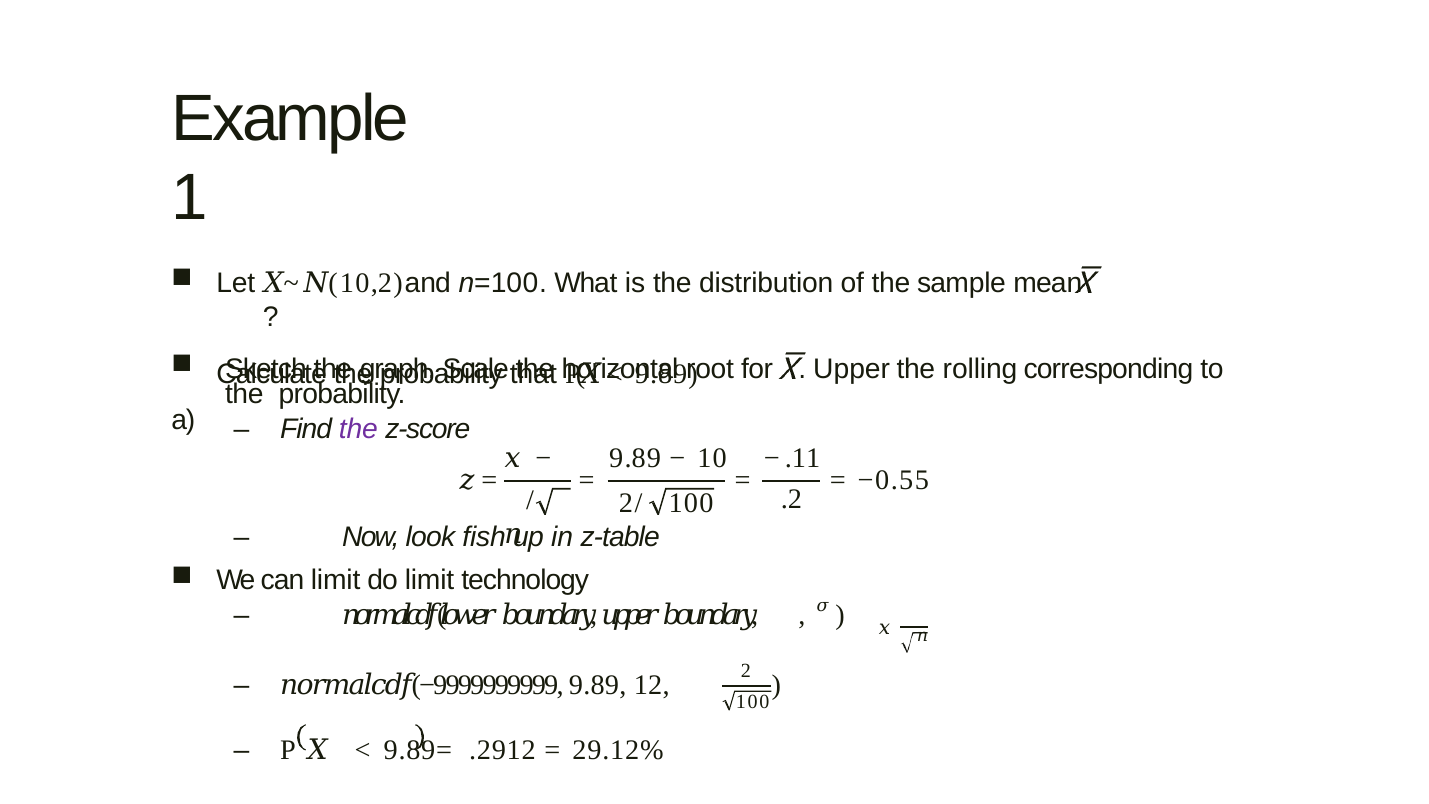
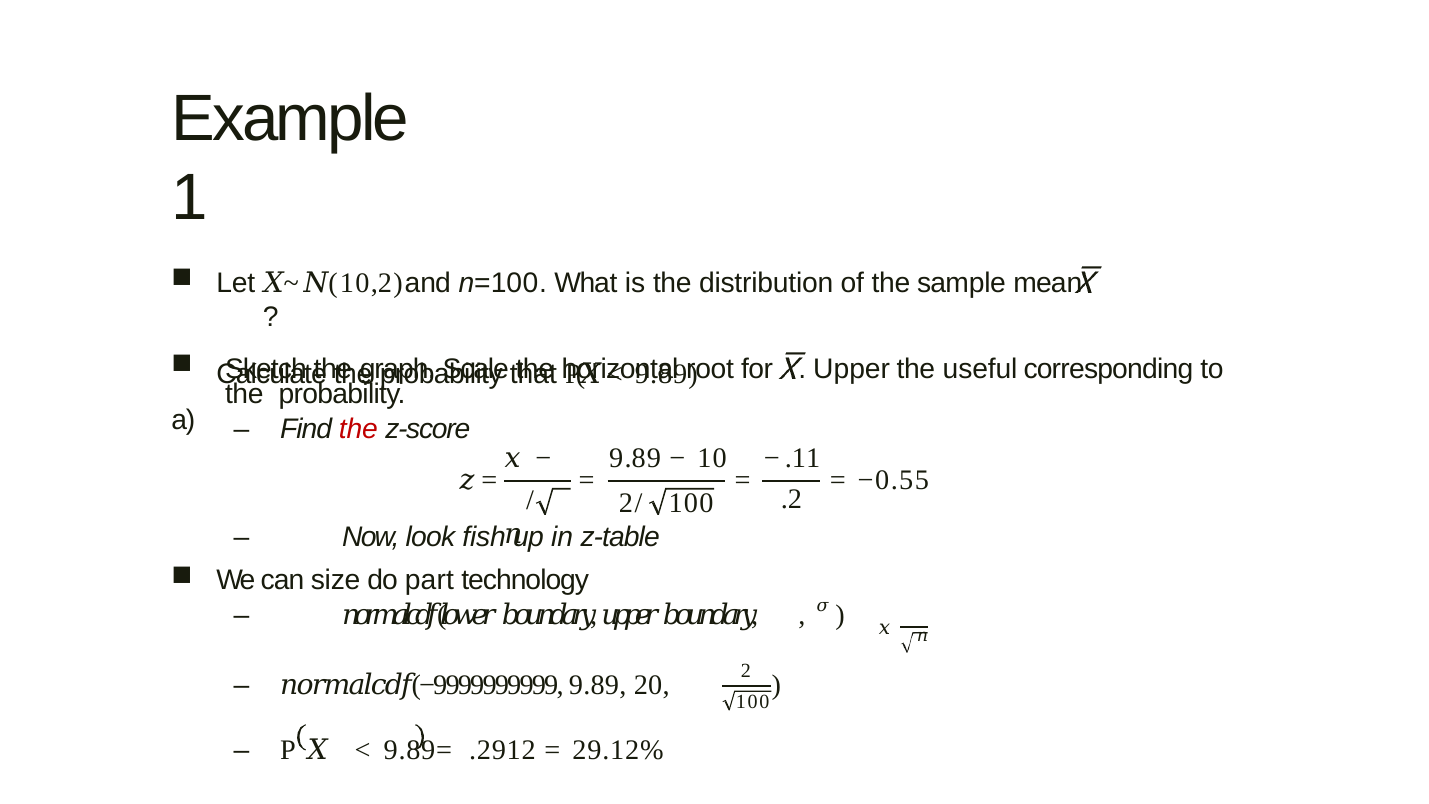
rolling: rolling -> useful
the at (358, 429) colour: purple -> red
can limit: limit -> size
do limit: limit -> part
12: 12 -> 20
